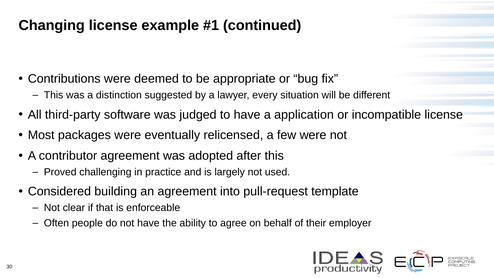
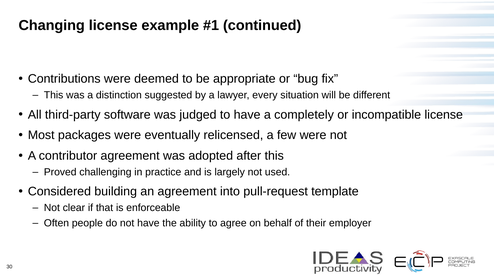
application: application -> completely
